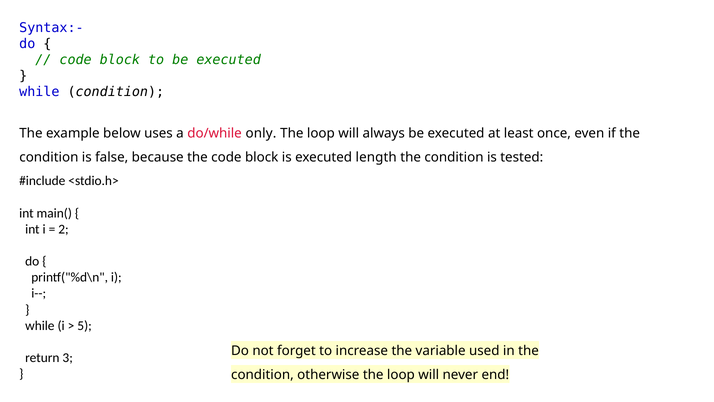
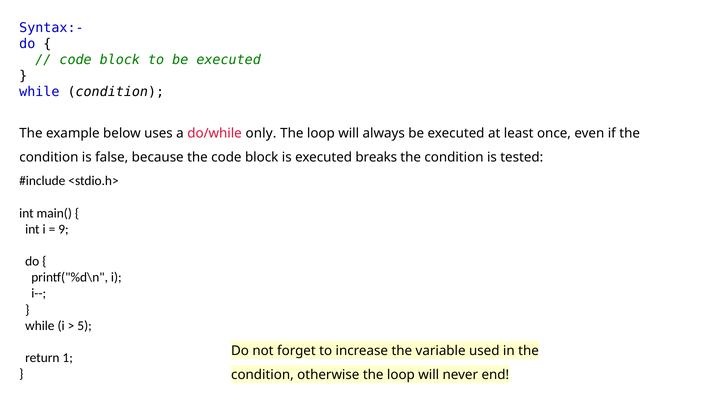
length: length -> breaks
2: 2 -> 9
3: 3 -> 1
